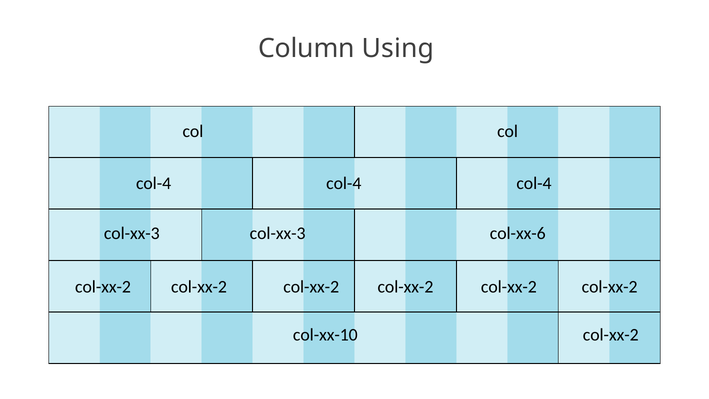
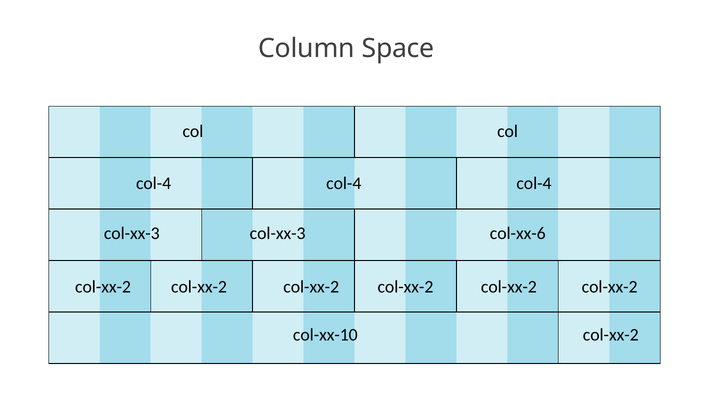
Using: Using -> Space
